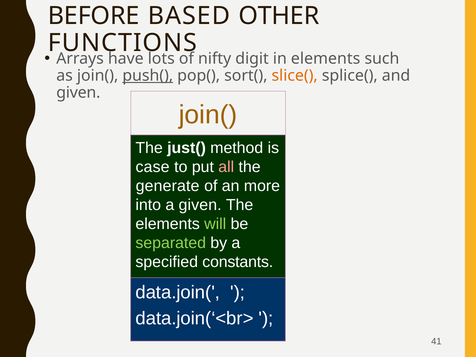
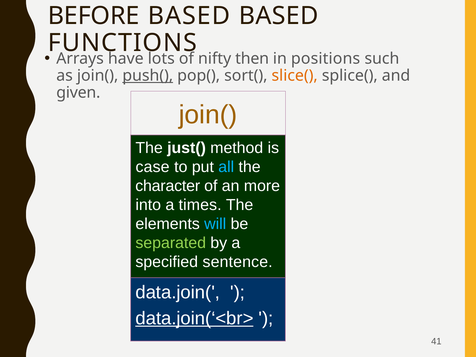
BASED OTHER: OTHER -> BASED
digit: digit -> then
in elements: elements -> positions
all colour: pink -> light blue
generate: generate -> character
a given: given -> times
will colour: light green -> light blue
constants: constants -> sentence
data.join(‘<br> underline: none -> present
